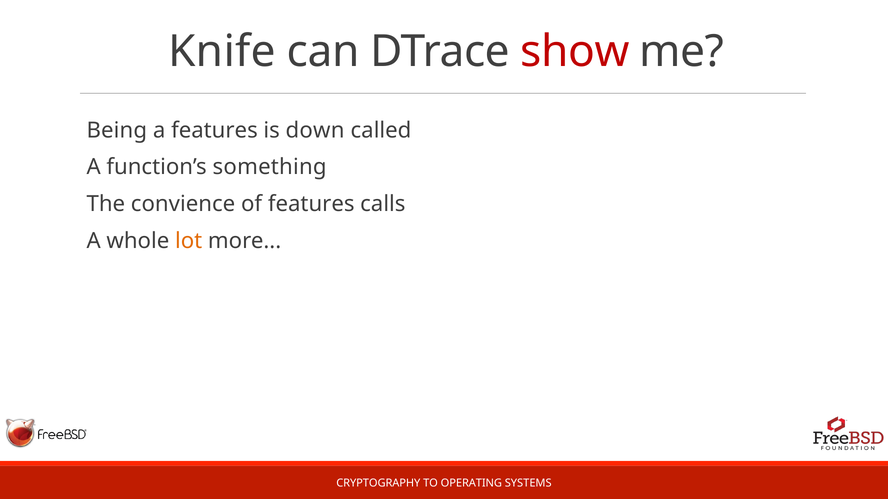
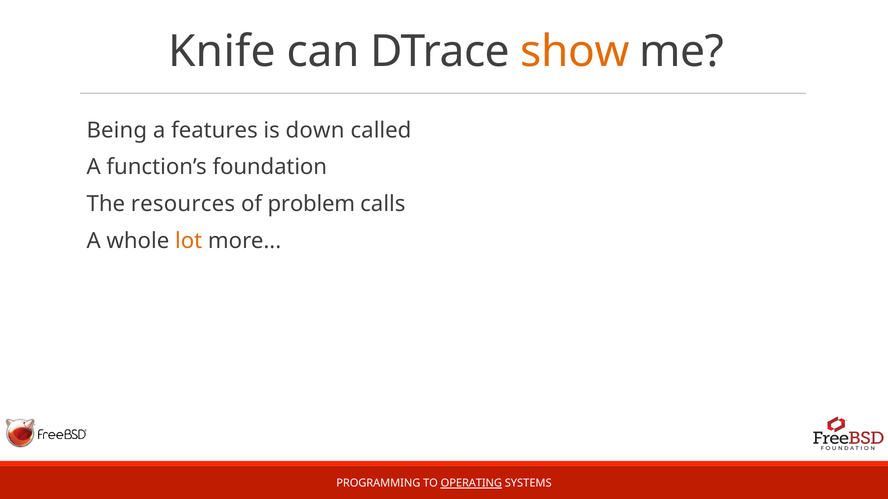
show colour: red -> orange
something: something -> foundation
convience: convience -> resources
of features: features -> problem
CRYPTOGRAPHY: CRYPTOGRAPHY -> PROGRAMMING
OPERATING underline: none -> present
